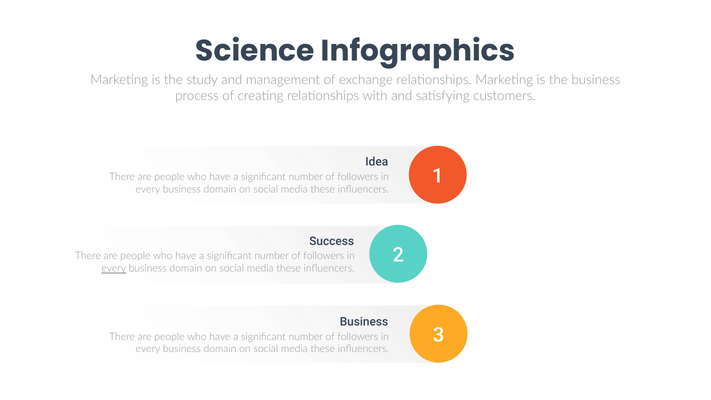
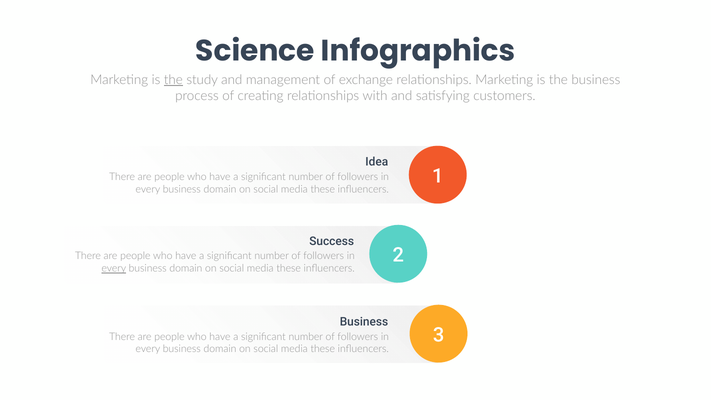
the at (173, 80) underline: none -> present
